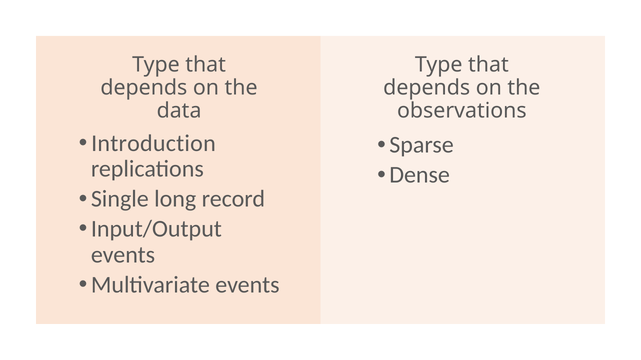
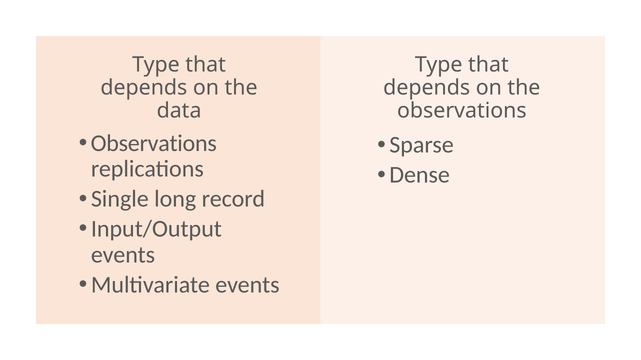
Introduction at (153, 143): Introduction -> Observations
